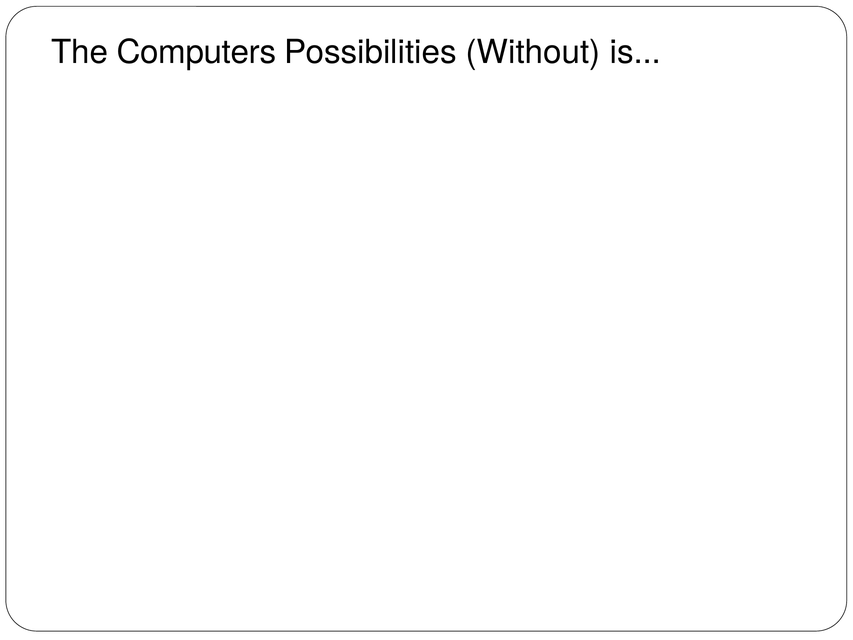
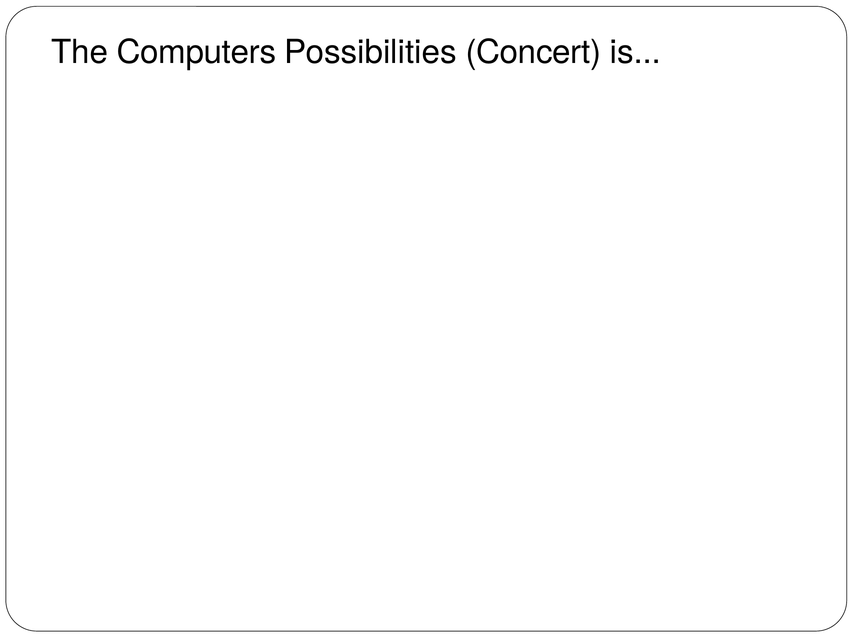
Without: Without -> Concert
